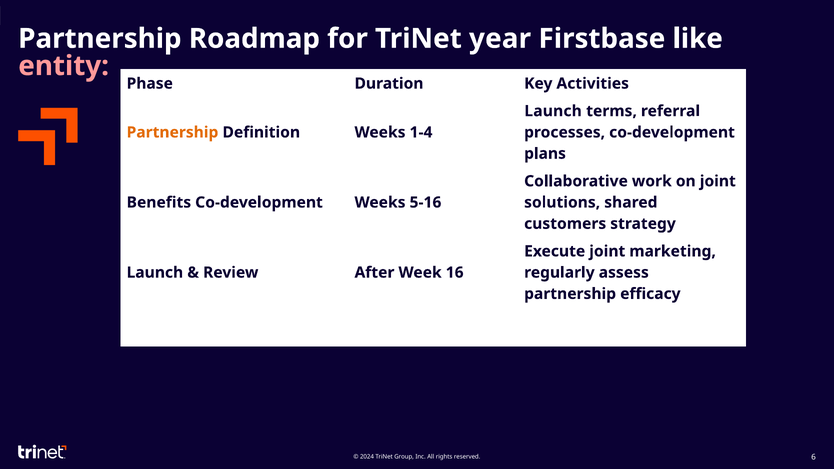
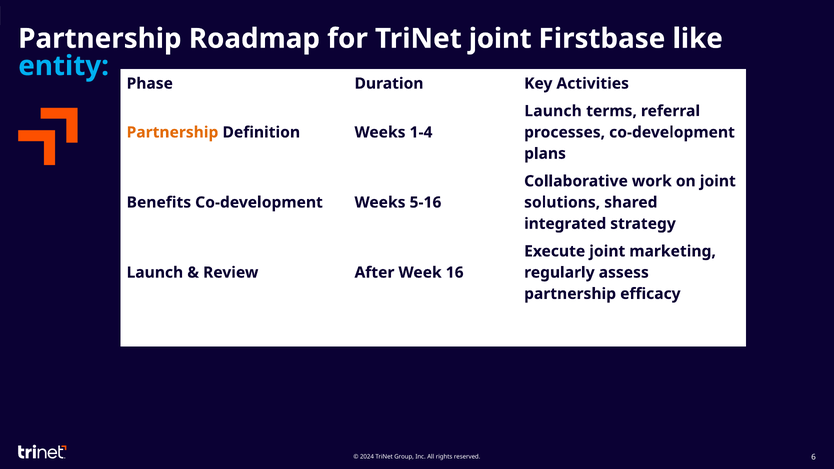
TriNet year: year -> joint
entity colour: pink -> light blue
customers: customers -> integrated
